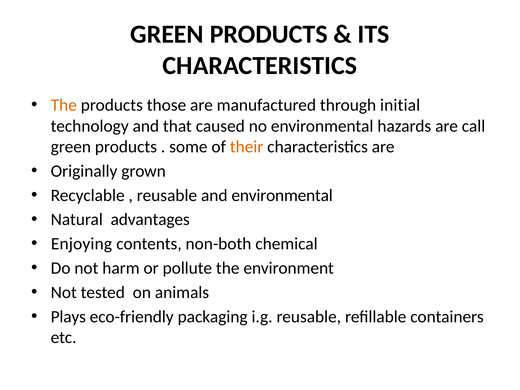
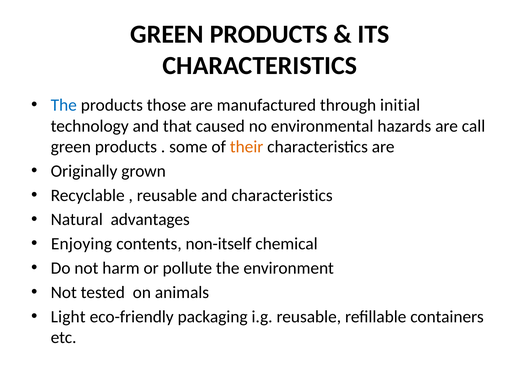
The at (64, 105) colour: orange -> blue
and environmental: environmental -> characteristics
non-both: non-both -> non-itself
Plays: Plays -> Light
